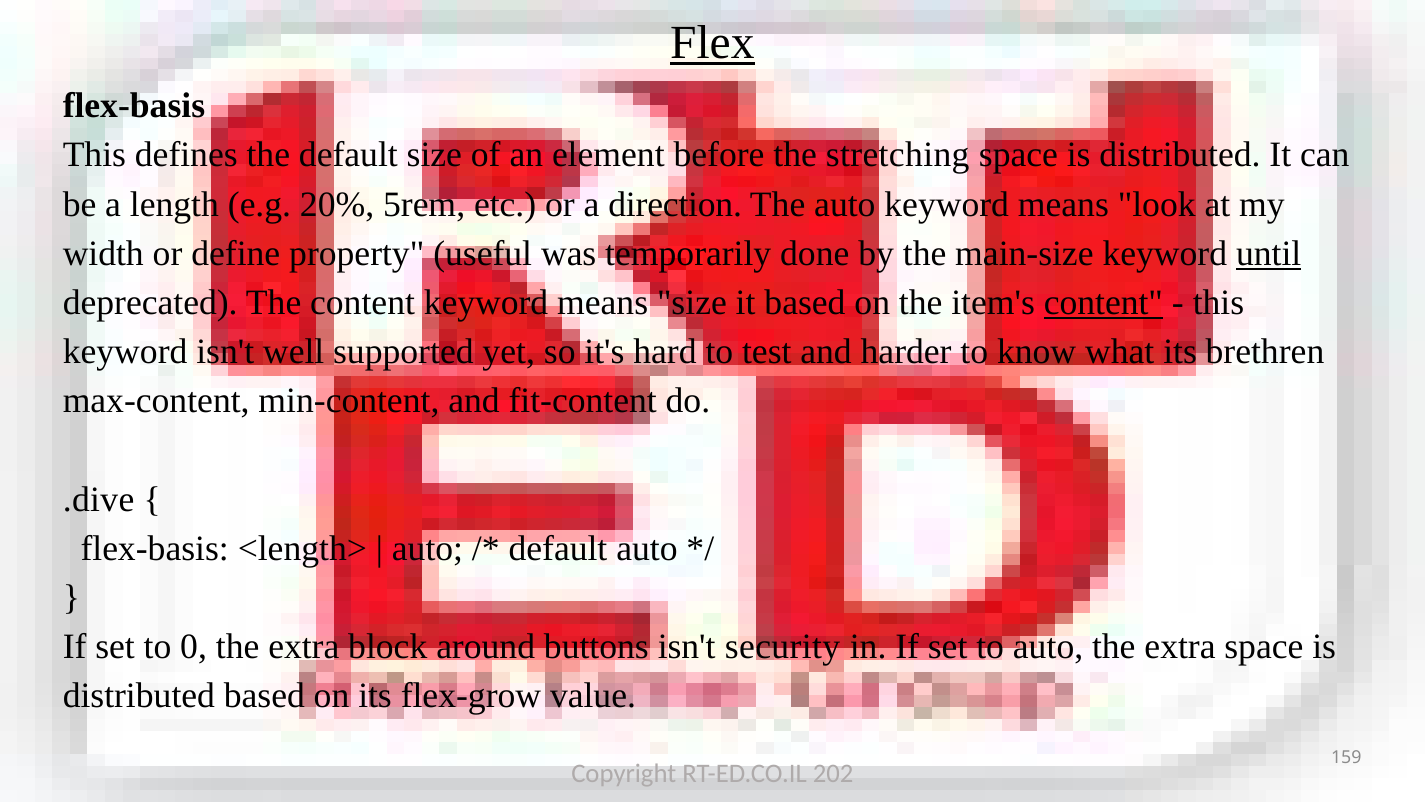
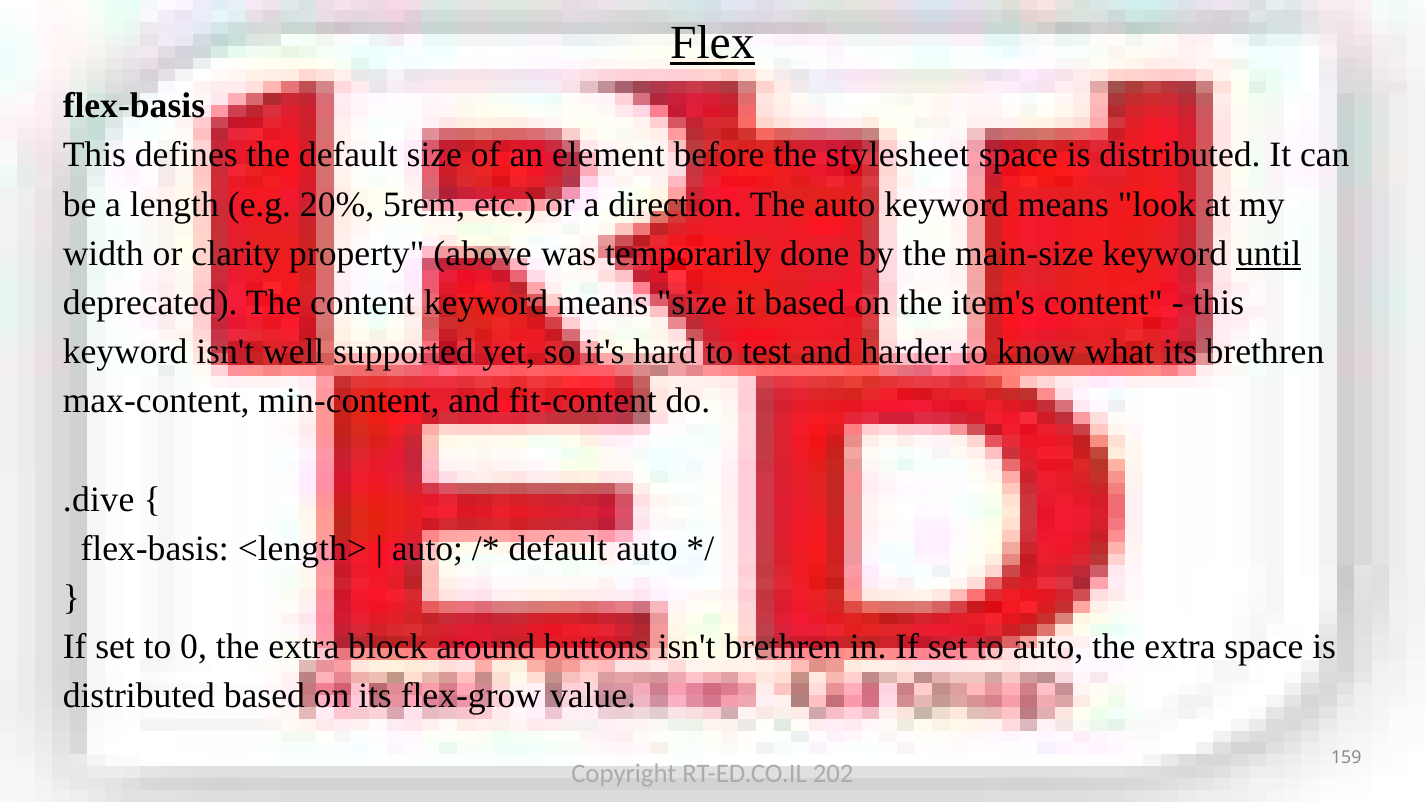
stretching: stretching -> stylesheet
define: define -> clarity
useful: useful -> above
content at (1103, 302) underline: present -> none
isn't security: security -> brethren
